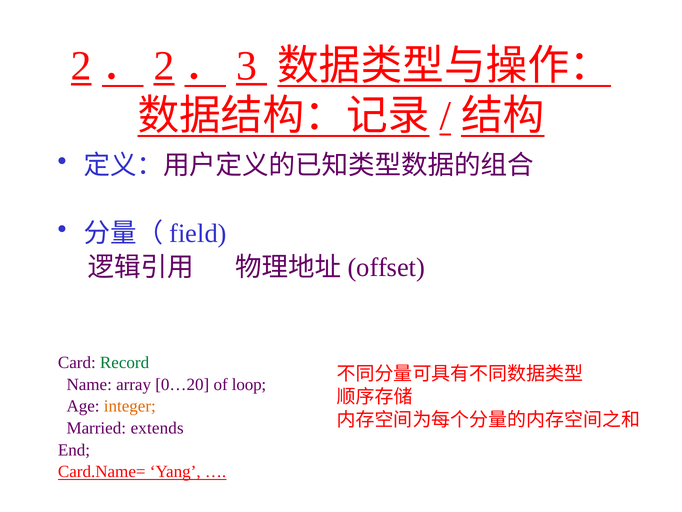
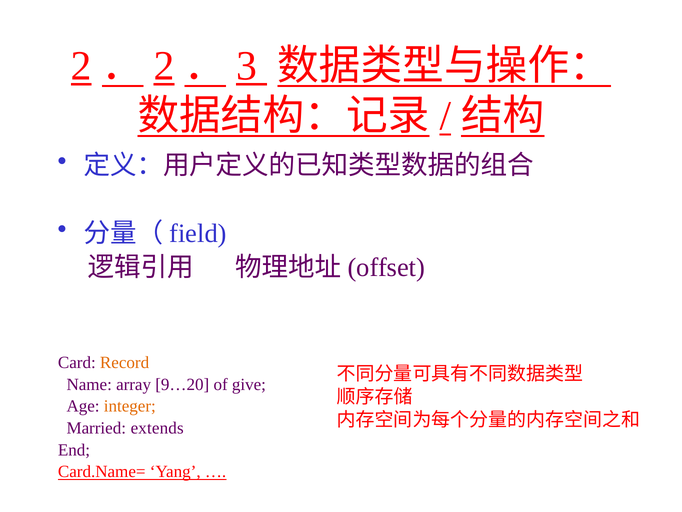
Record colour: green -> orange
0…20: 0…20 -> 9…20
loop: loop -> give
